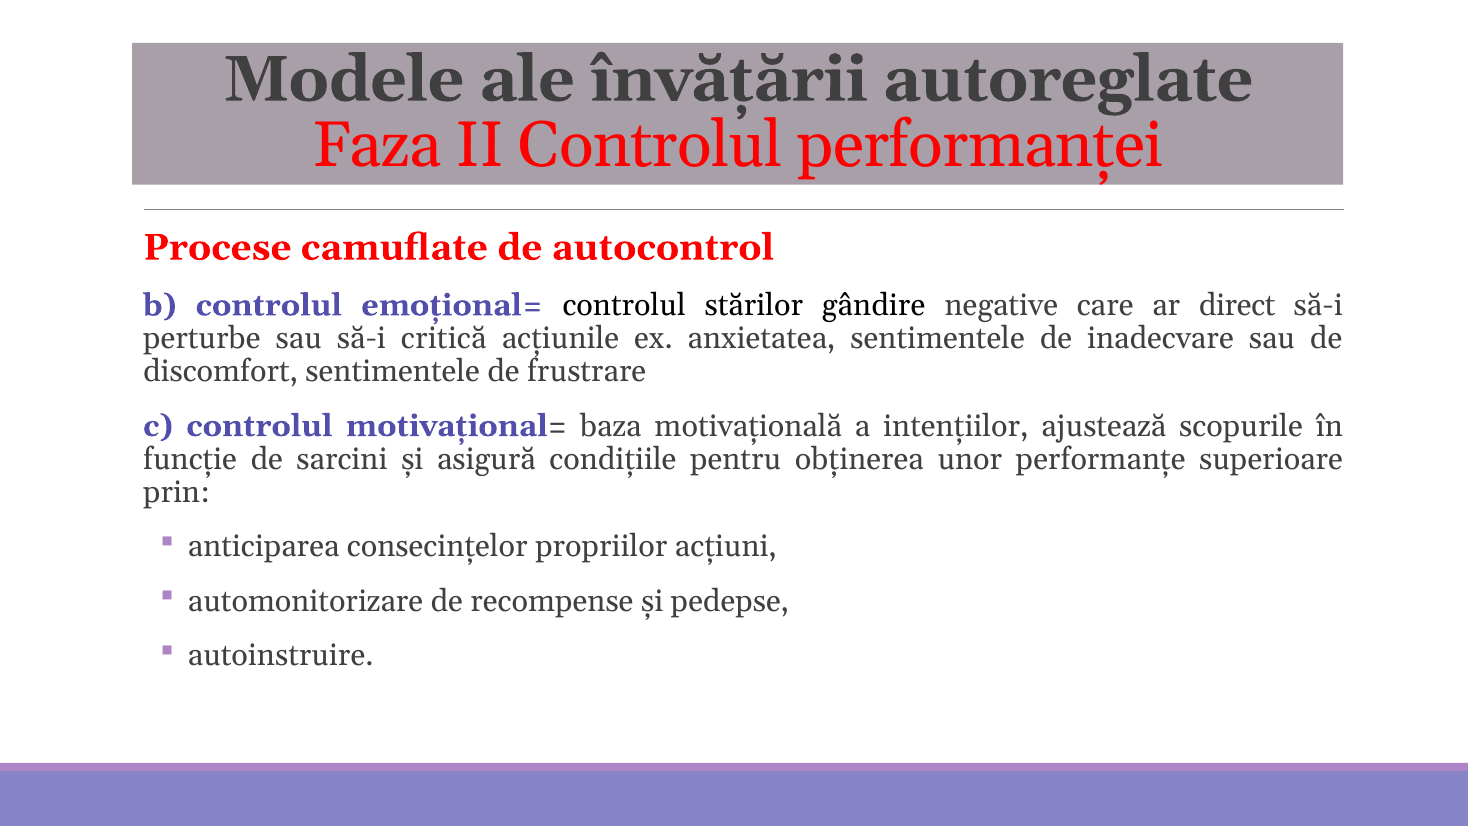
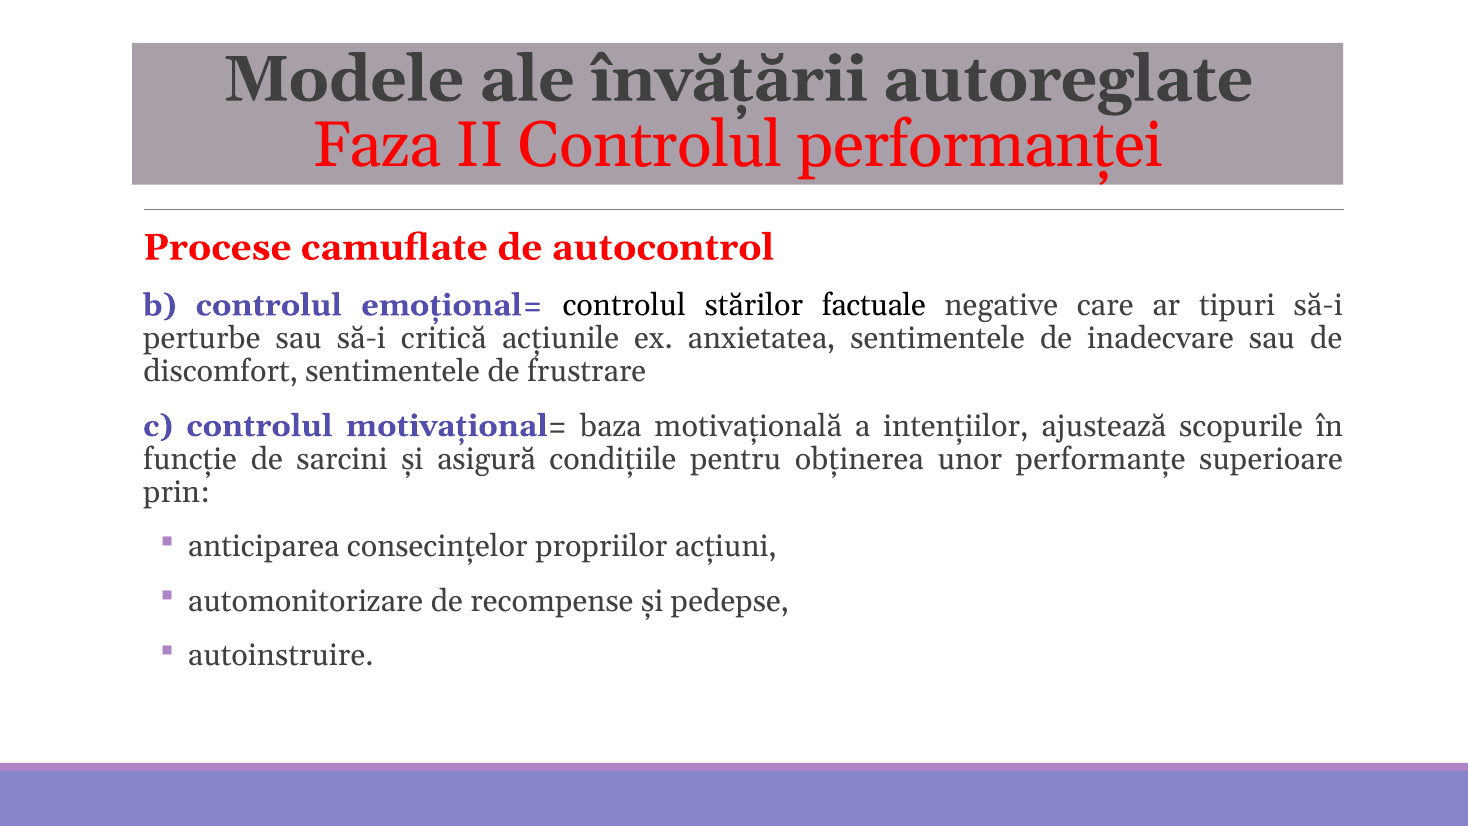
gândire: gândire -> factuale
direct: direct -> tipuri
